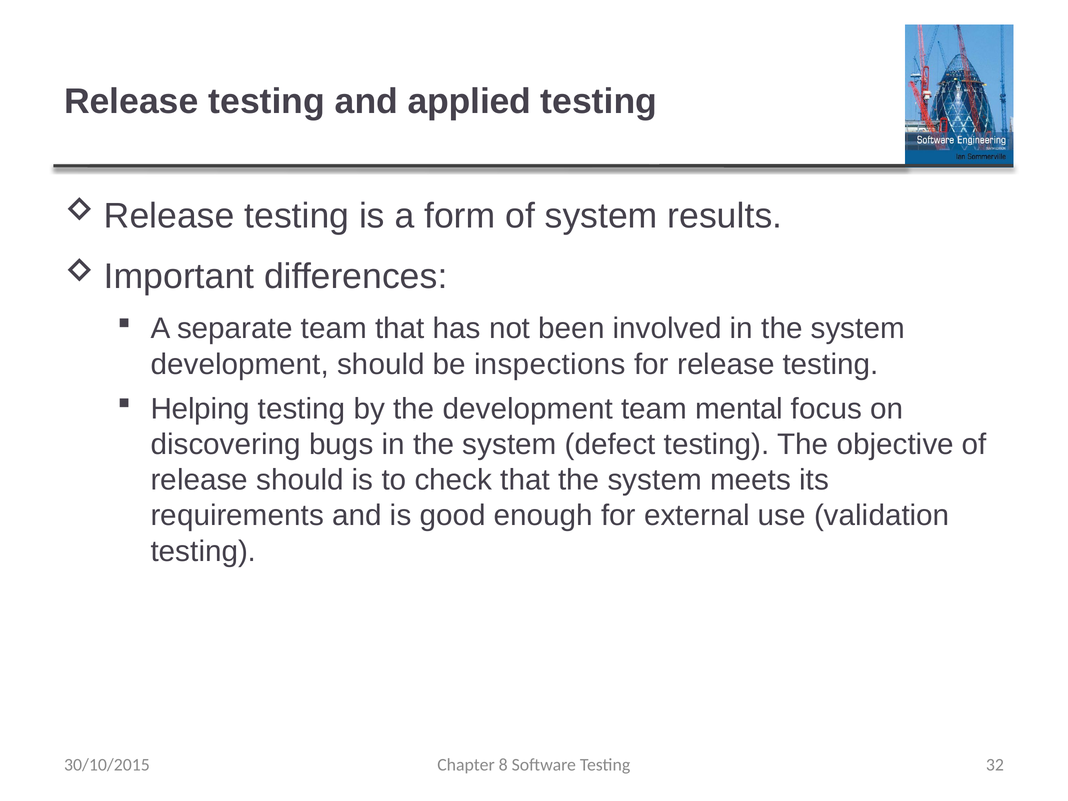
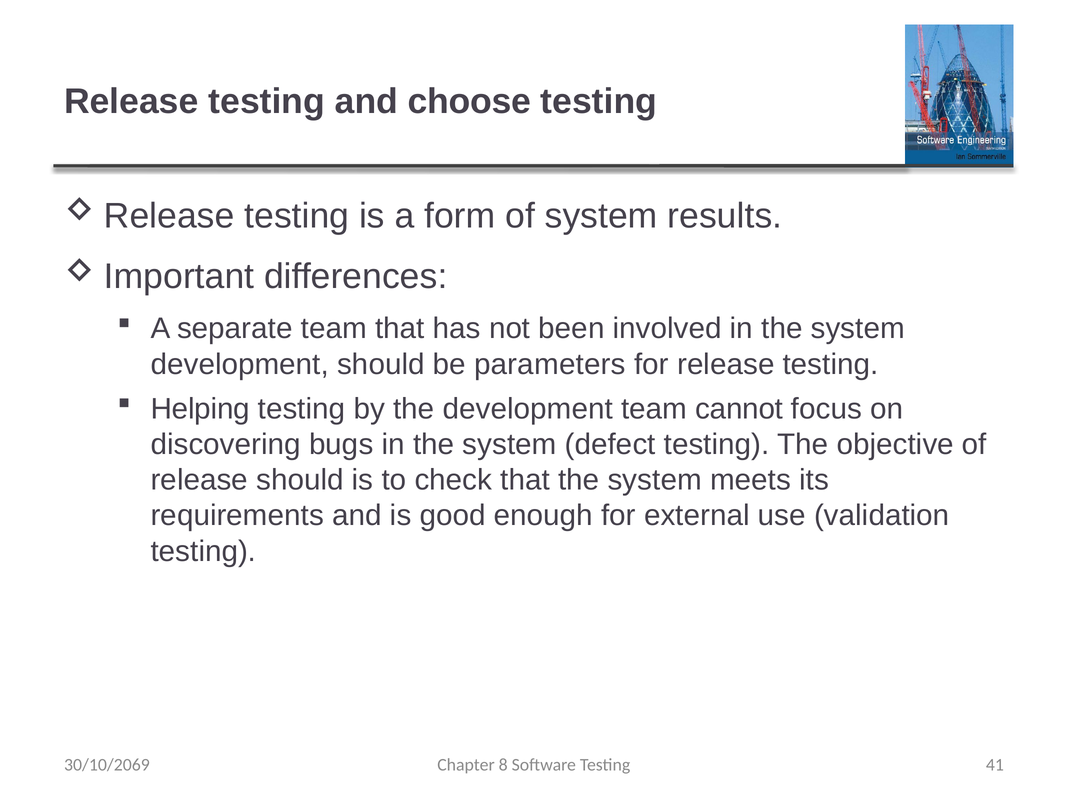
applied: applied -> choose
inspections: inspections -> parameters
mental: mental -> cannot
32: 32 -> 41
30/10/2015: 30/10/2015 -> 30/10/2069
